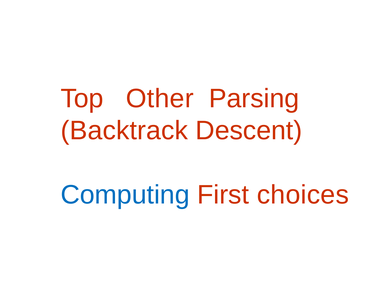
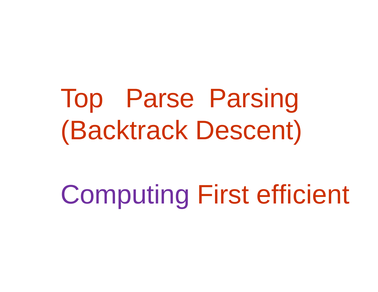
Other: Other -> Parse
Computing colour: blue -> purple
choices: choices -> efficient
